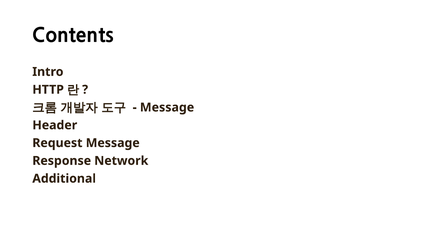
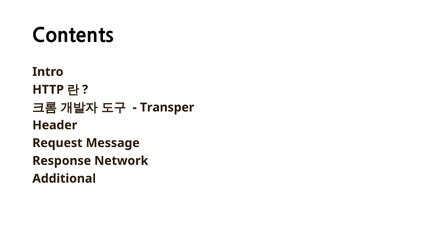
Message at (167, 107): Message -> Transper
